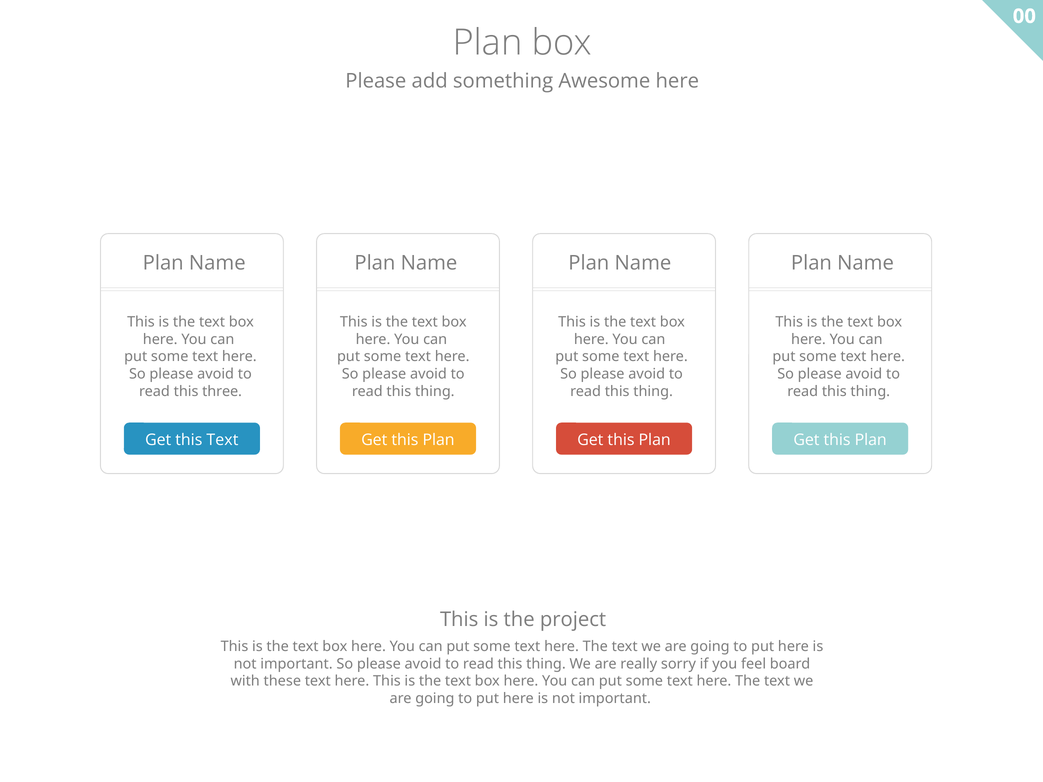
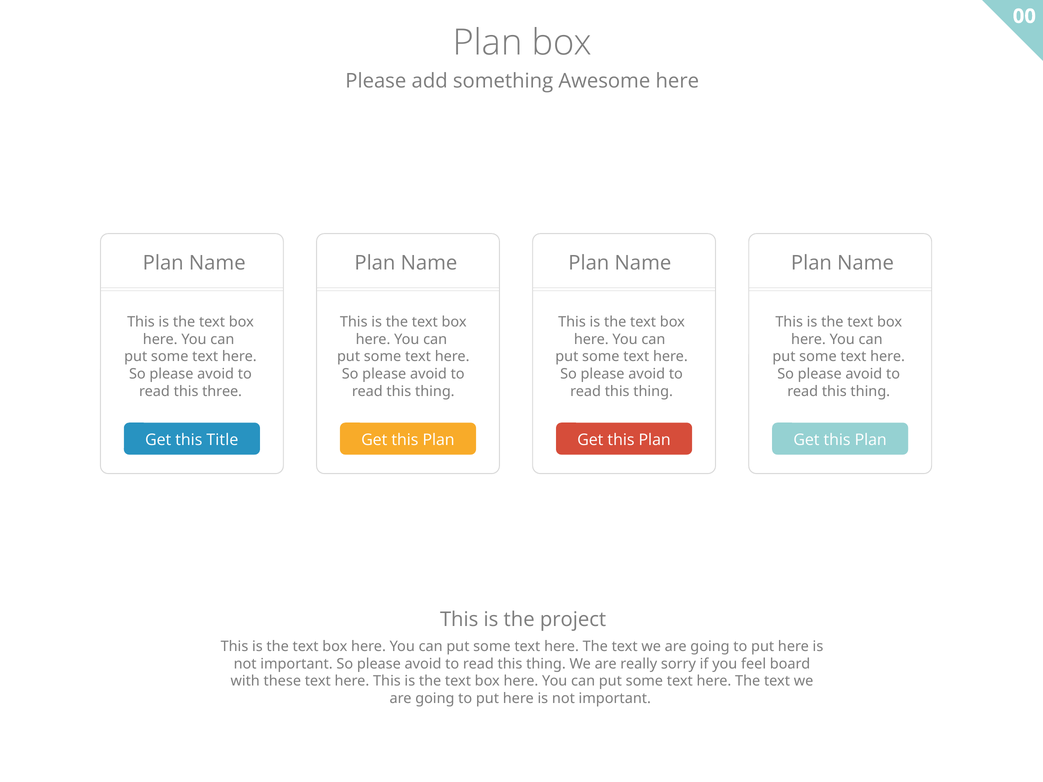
this Text: Text -> Title
